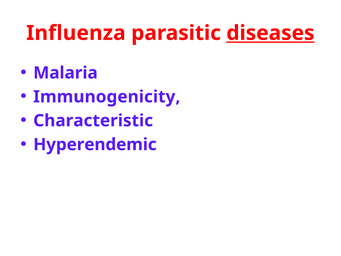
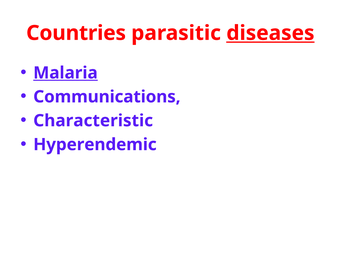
Influenza: Influenza -> Countries
Malaria underline: none -> present
Immunogenicity: Immunogenicity -> Communications
